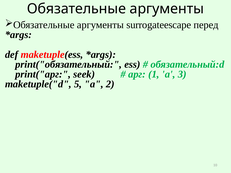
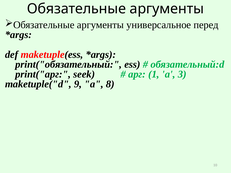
surrogateescape: surrogateescape -> универсальное
5: 5 -> 9
2: 2 -> 8
